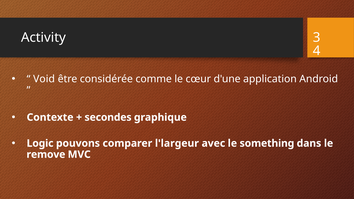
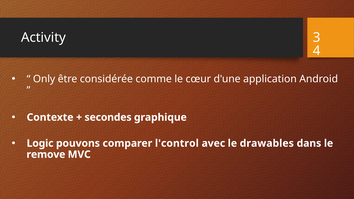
Void: Void -> Only
l'largeur: l'largeur -> l'control
something: something -> drawables
